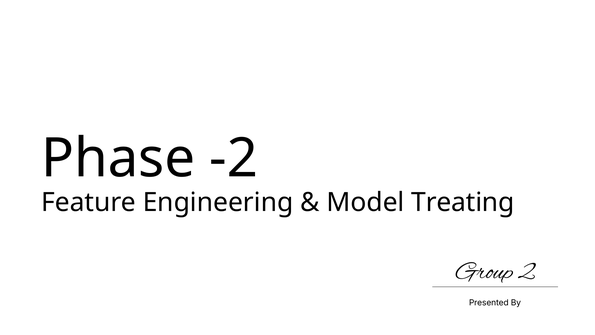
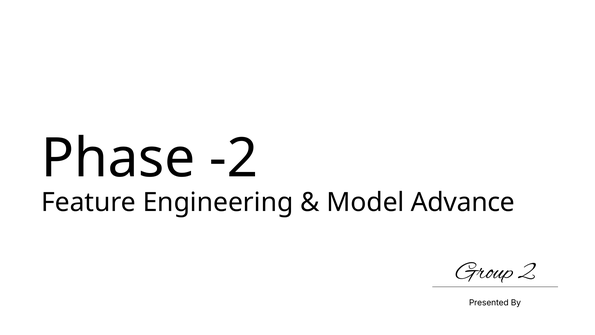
Treating: Treating -> Advance
